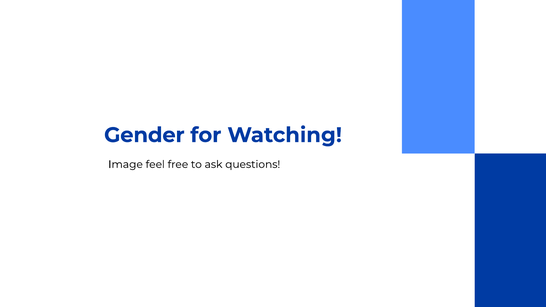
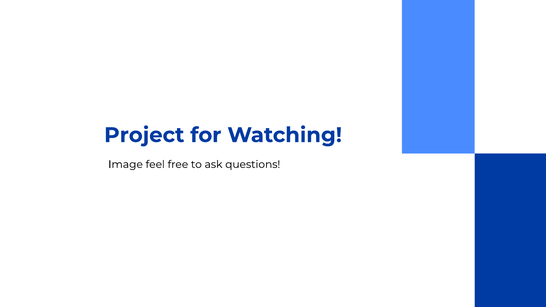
Gender: Gender -> Project
